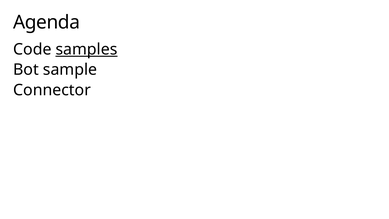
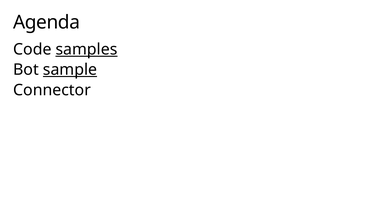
sample underline: none -> present
